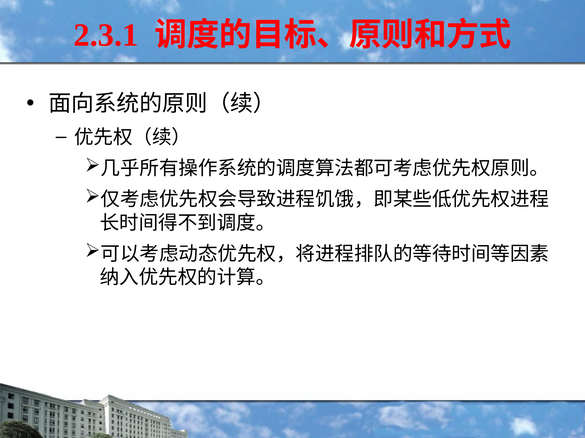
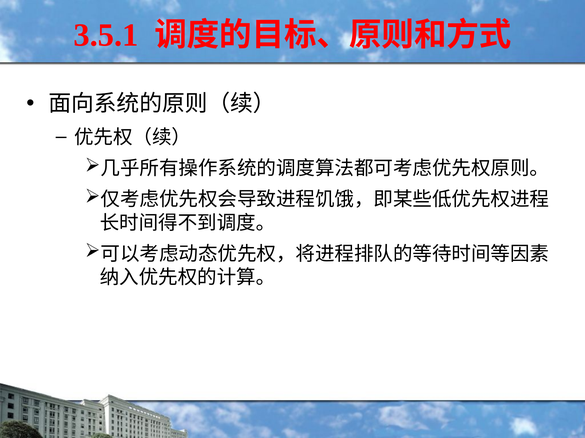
2.3.1: 2.3.1 -> 3.5.1
